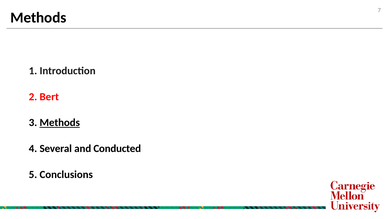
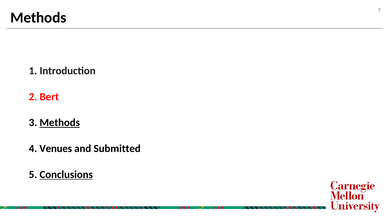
Several: Several -> Venues
Conducted: Conducted -> Submitted
Conclusions underline: none -> present
